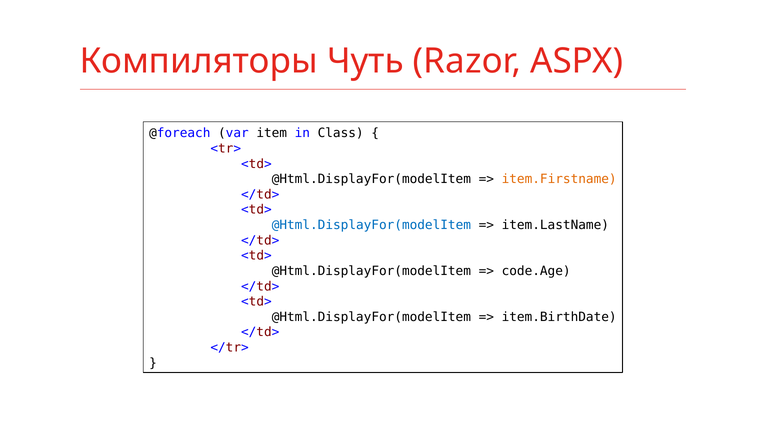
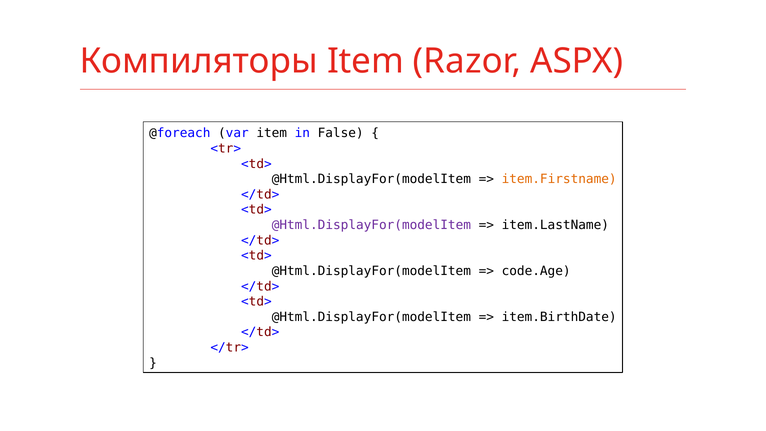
Компиляторы Чуть: Чуть -> Item
Class: Class -> False
@Html.DisplayFor(modelItem at (371, 225) colour: blue -> purple
